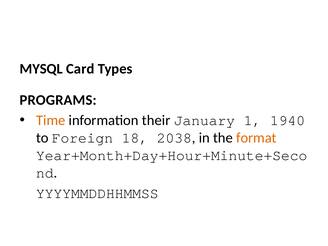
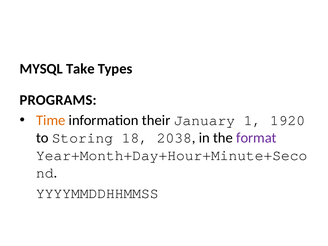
Card: Card -> Take
1940: 1940 -> 1920
Foreign: Foreign -> Storing
format colour: orange -> purple
